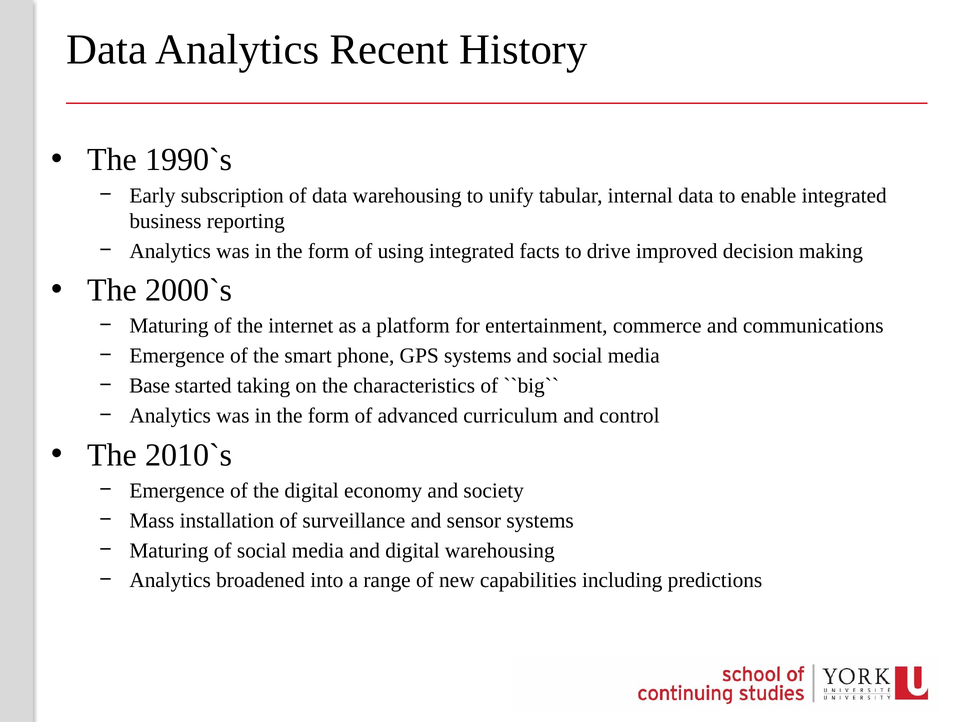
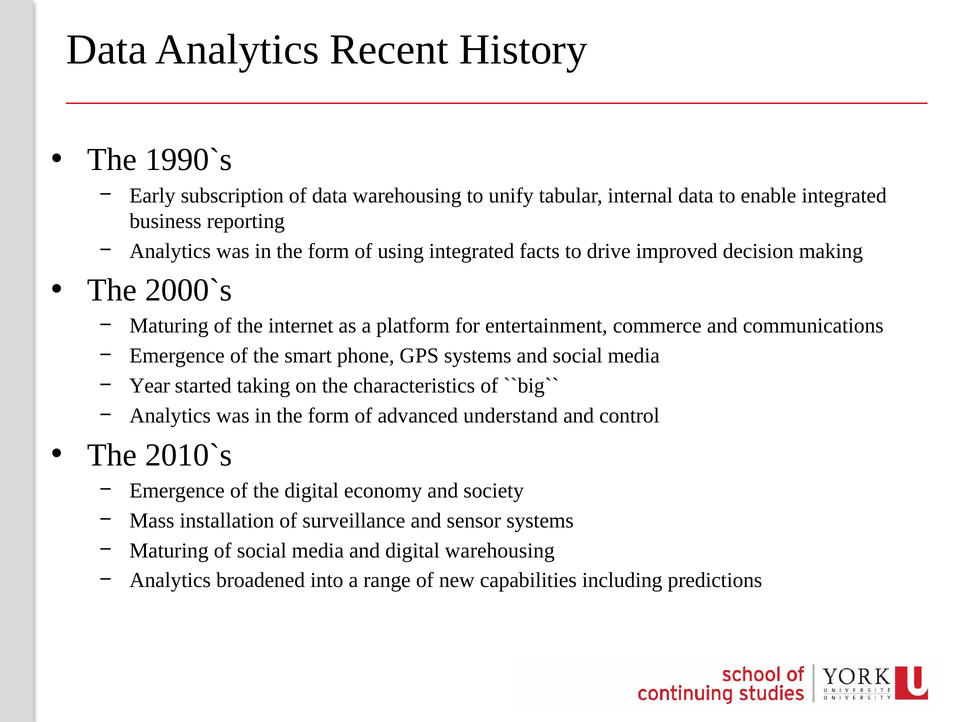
Base: Base -> Year
curriculum: curriculum -> understand
